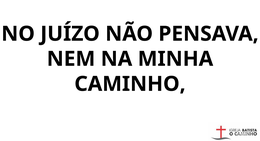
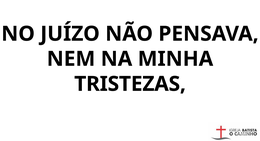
CAMINHO: CAMINHO -> TRISTEZAS
